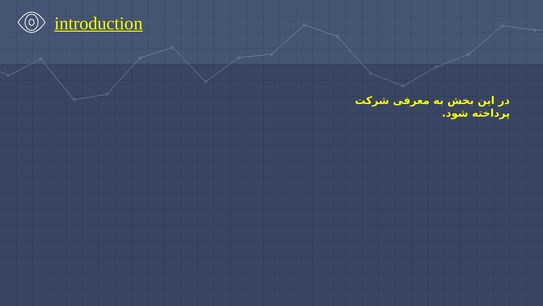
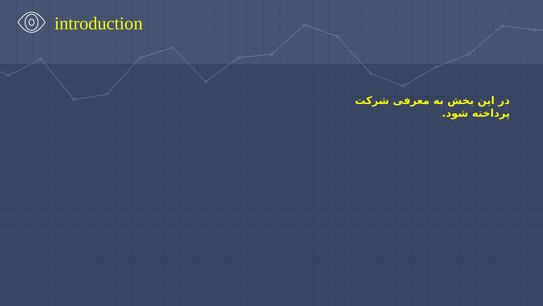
introduction underline: present -> none
